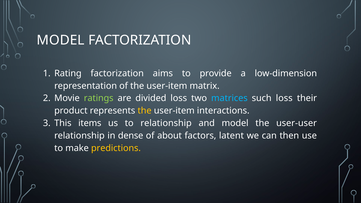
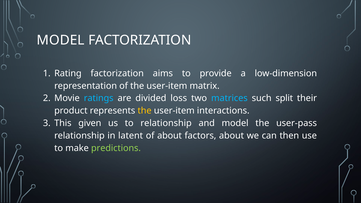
ratings colour: light green -> light blue
such loss: loss -> split
items: items -> given
user-user: user-user -> user-pass
dense: dense -> latent
factors latent: latent -> about
predictions colour: yellow -> light green
